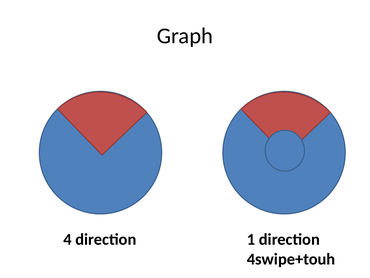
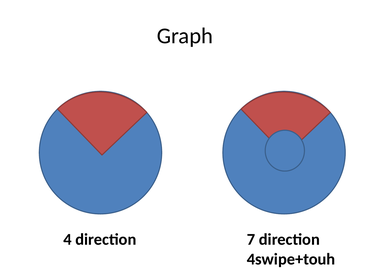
1: 1 -> 7
